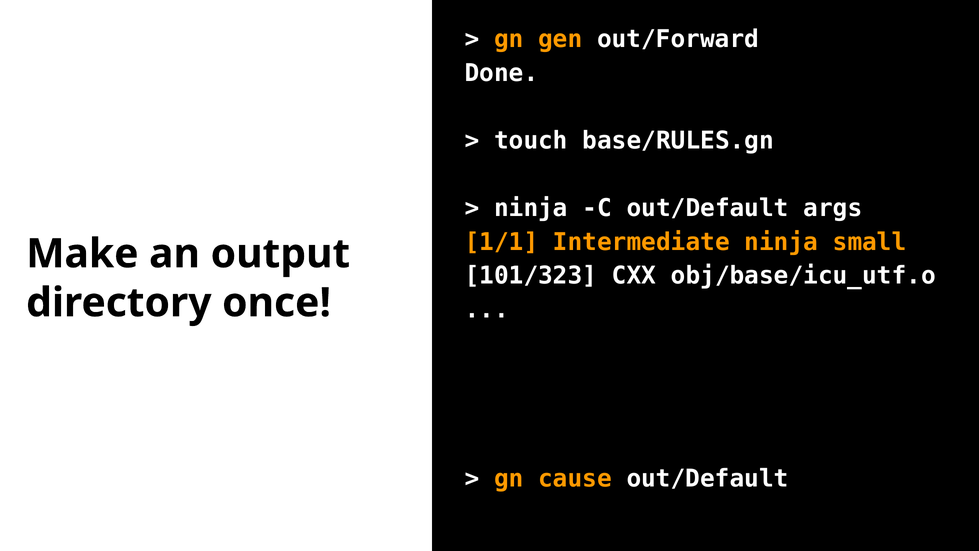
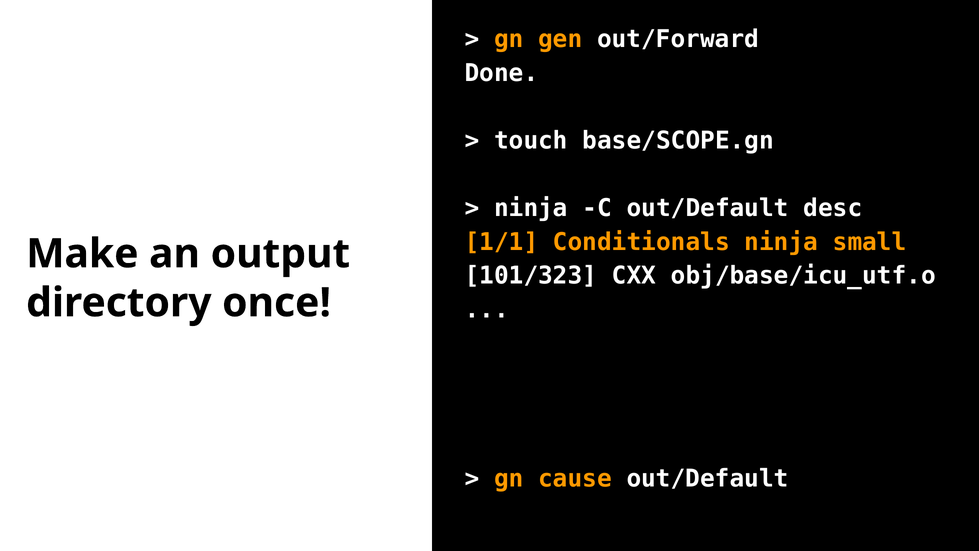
base/RULES.gn: base/RULES.gn -> base/SCOPE.gn
args: args -> desc
Intermediate: Intermediate -> Conditionals
